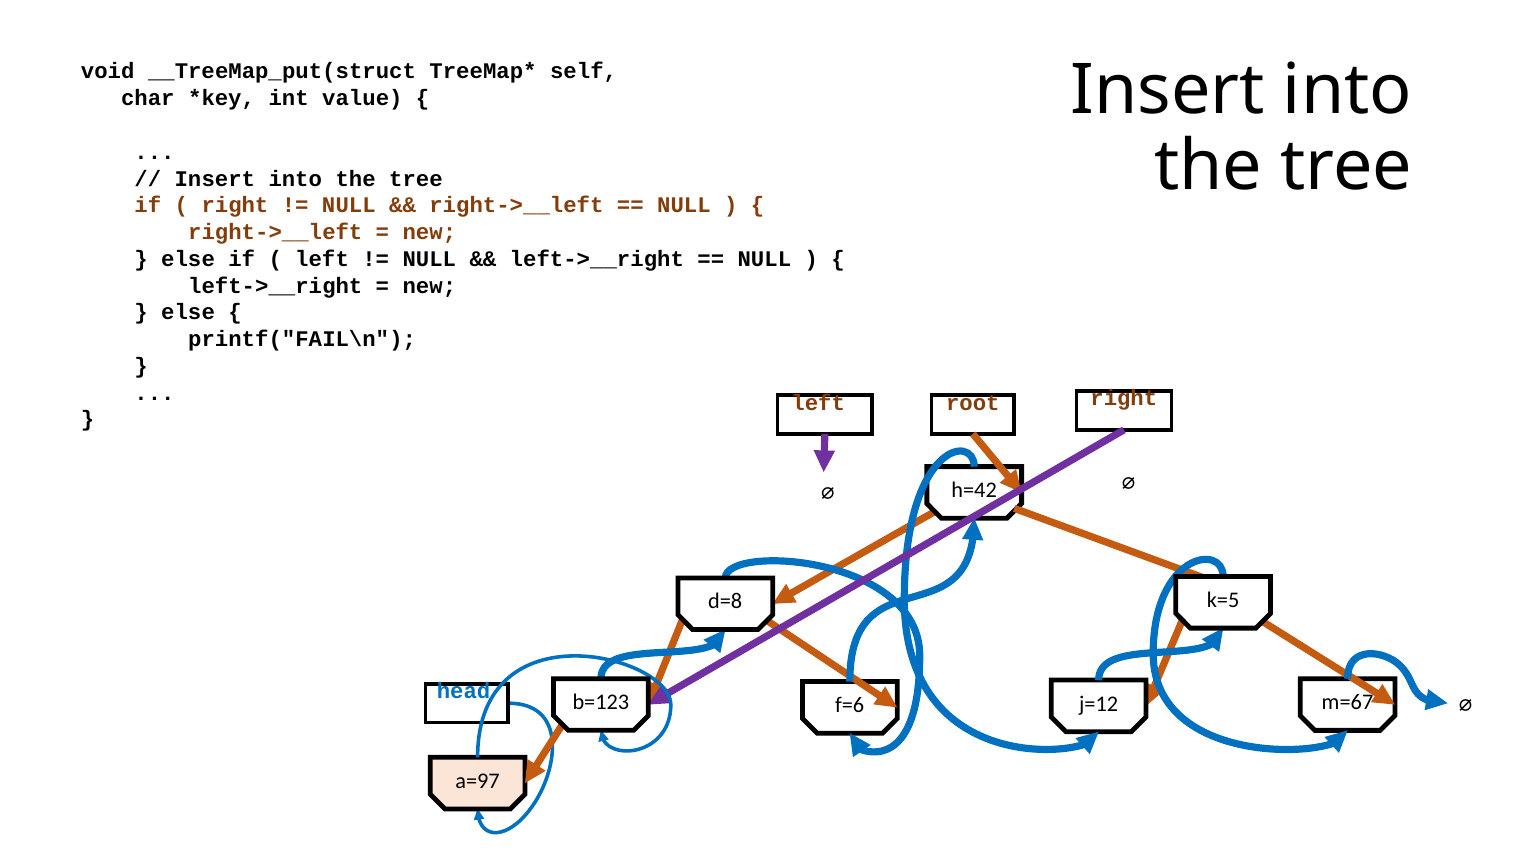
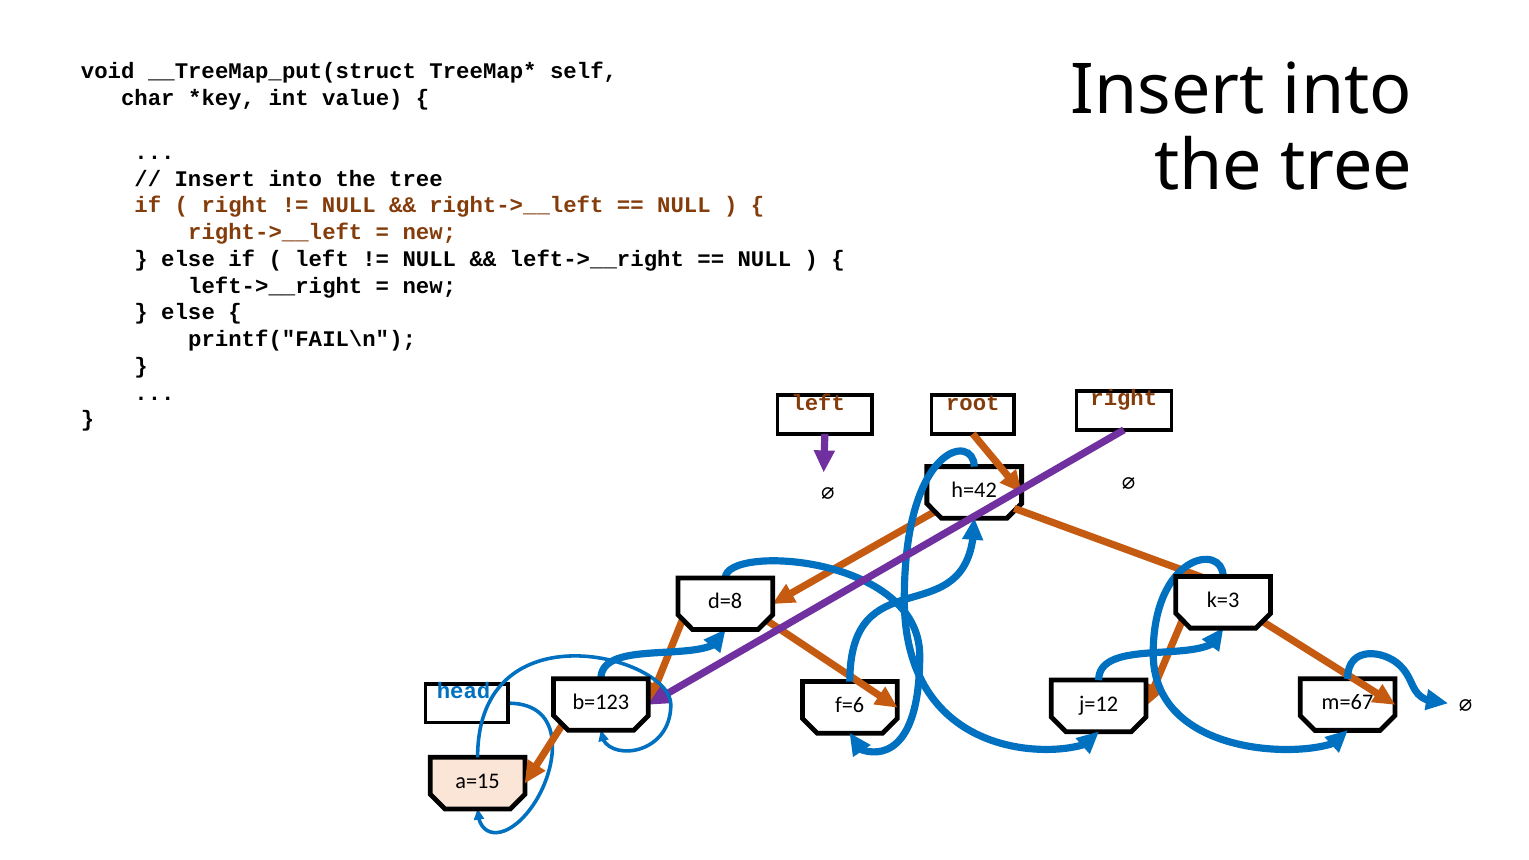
k=5: k=5 -> k=3
a=97: a=97 -> a=15
